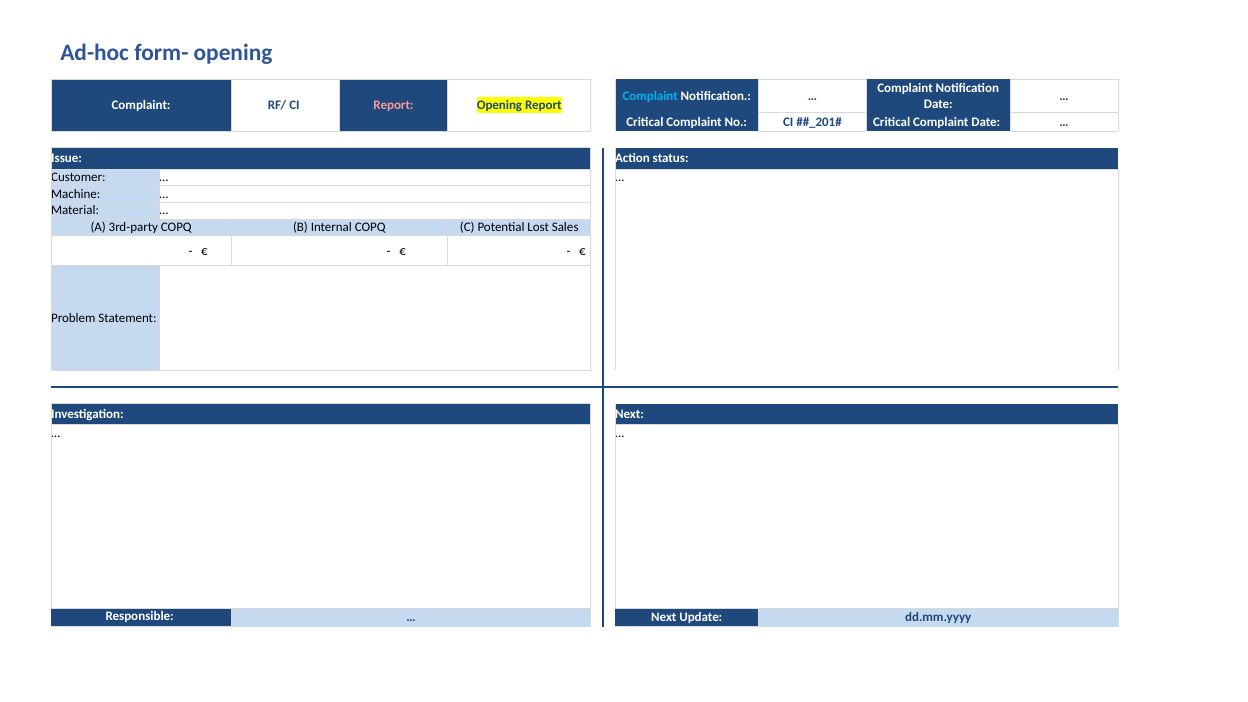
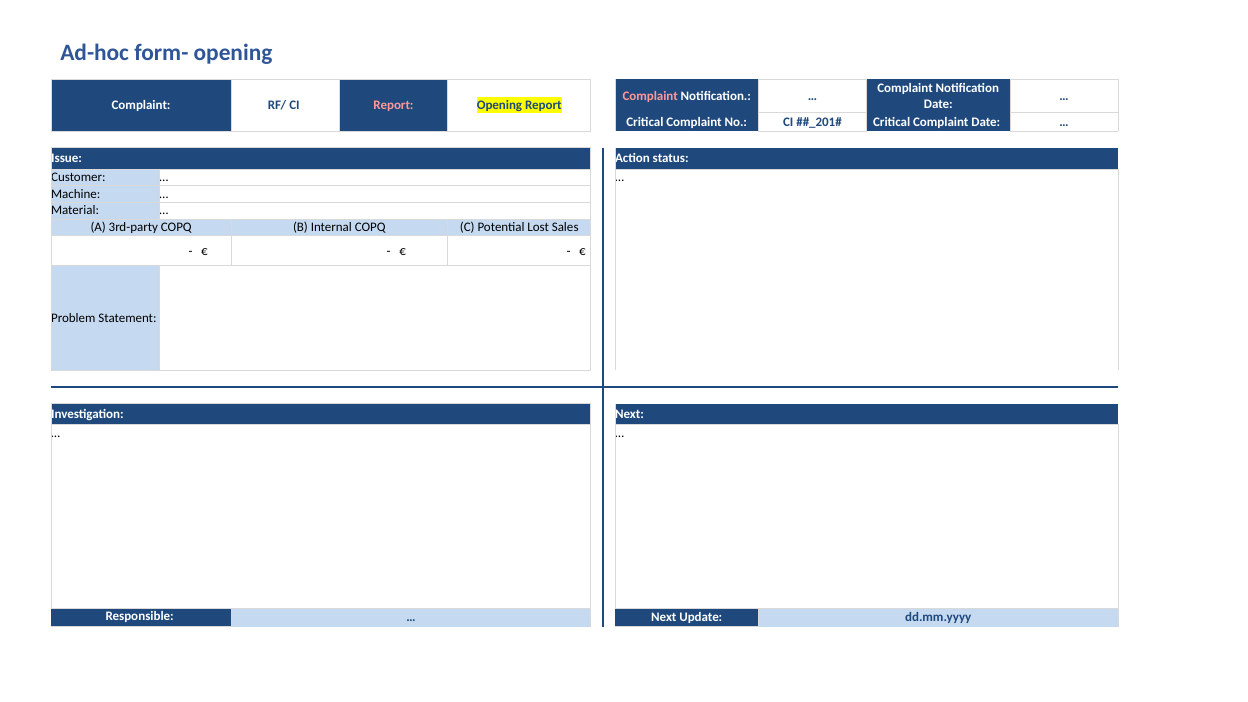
Complaint at (650, 96) colour: light blue -> pink
